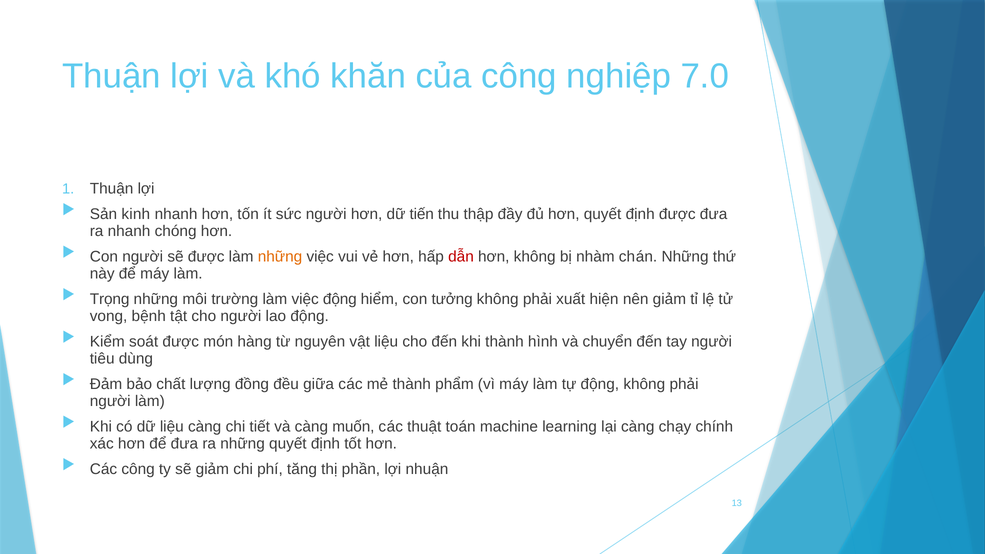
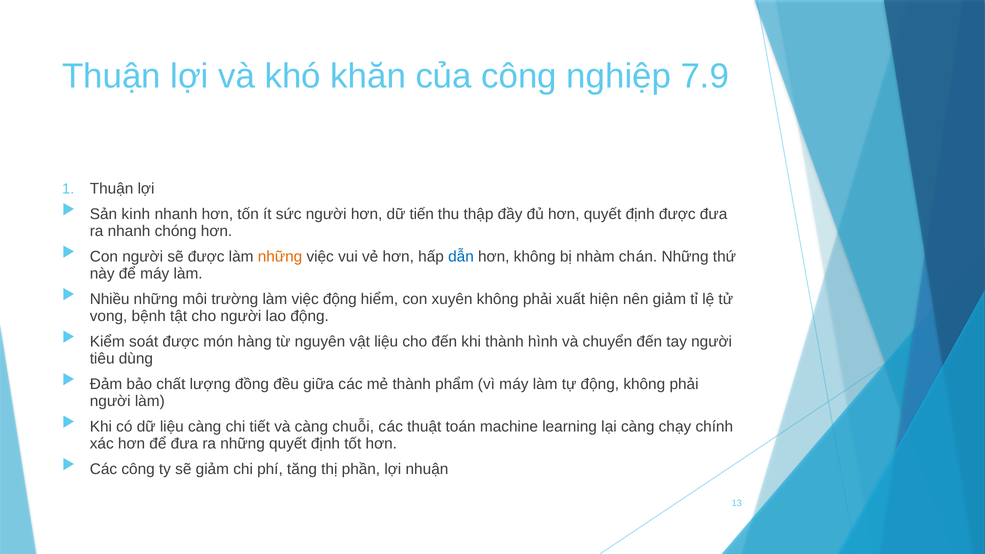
7.0: 7.0 -> 7.9
dẫn colour: red -> blue
Trọng: Trọng -> Nhiều
tưởng: tưởng -> xuyên
muốn: muốn -> chuỗi
